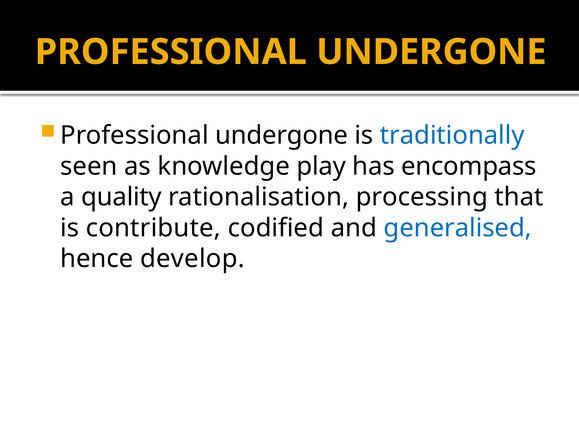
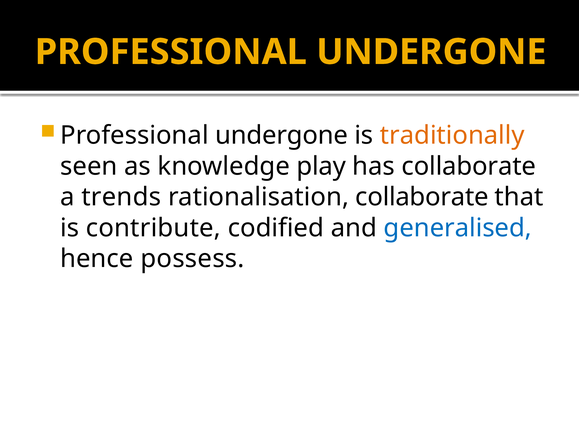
traditionally colour: blue -> orange
has encompass: encompass -> collaborate
quality: quality -> trends
rationalisation processing: processing -> collaborate
develop: develop -> possess
